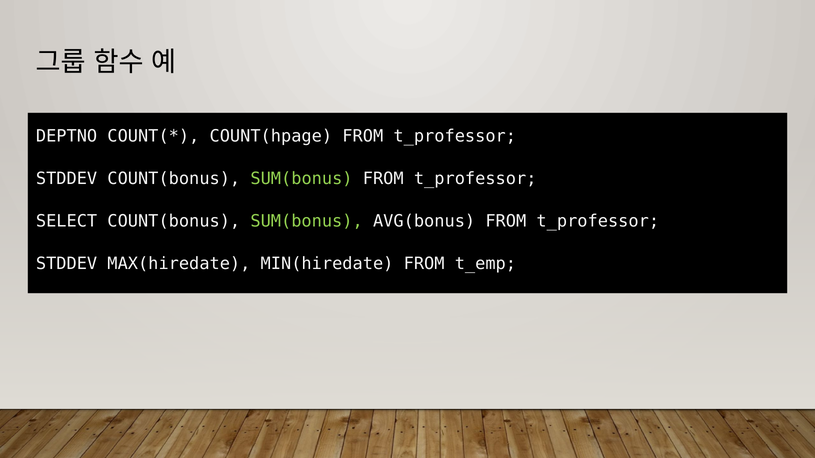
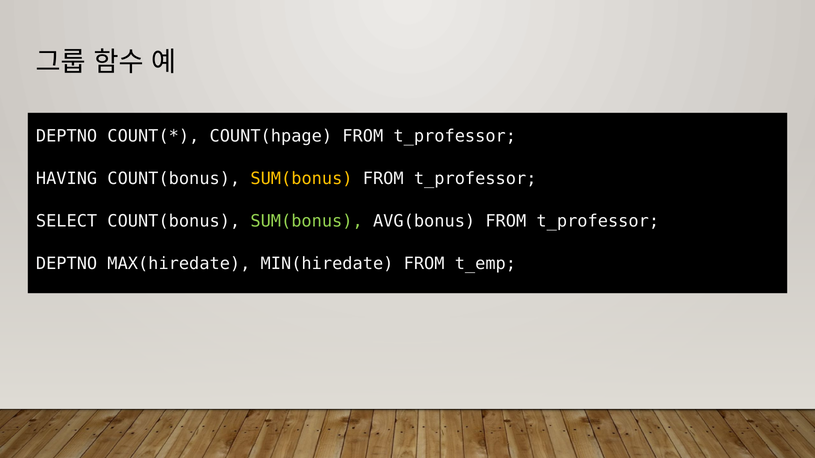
STDDEV at (67, 179): STDDEV -> HAVING
SUM(bonus at (302, 179) colour: light green -> yellow
STDDEV at (67, 264): STDDEV -> DEPTNO
